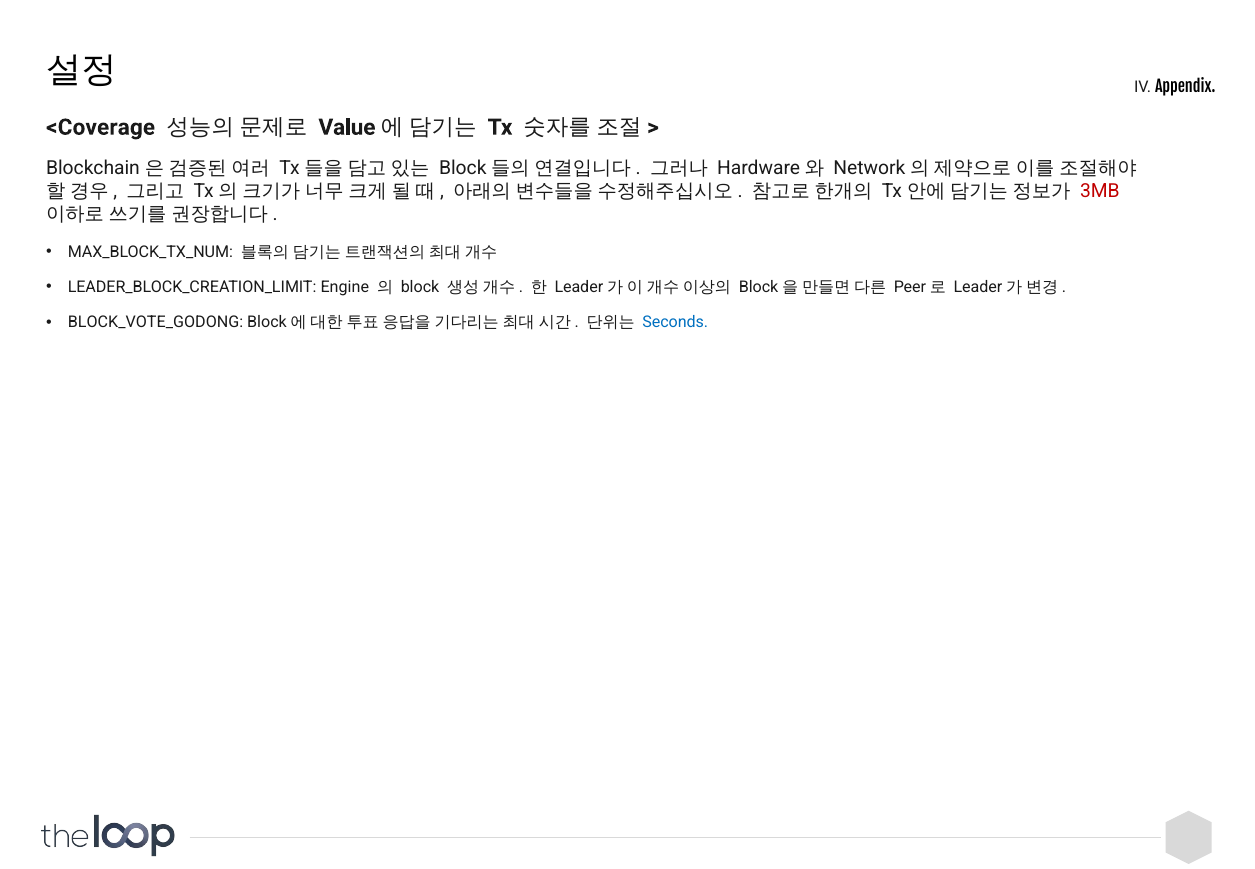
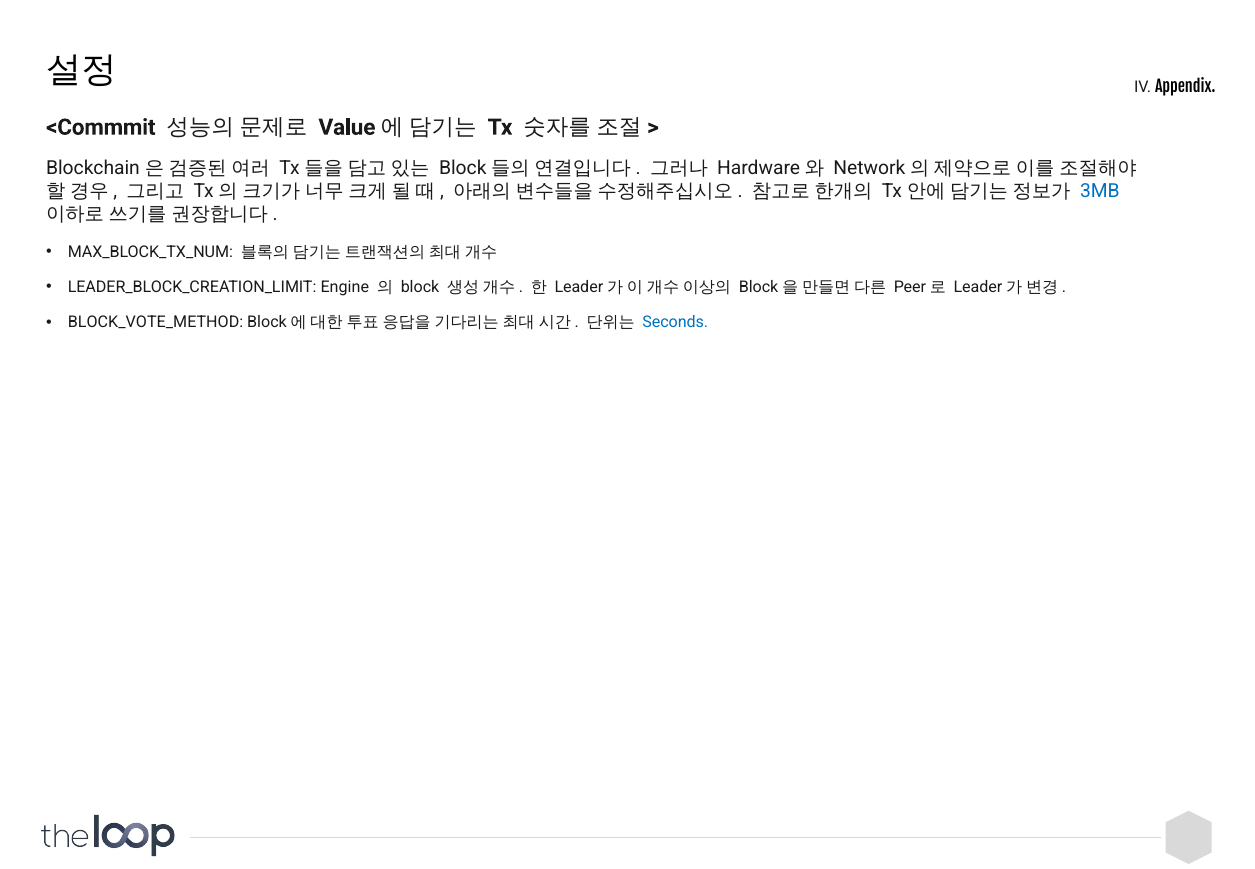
<Coverage: <Coverage -> <Commmit
3MB colour: red -> blue
BLOCK_VOTE_GODONG: BLOCK_VOTE_GODONG -> BLOCK_VOTE_METHOD
